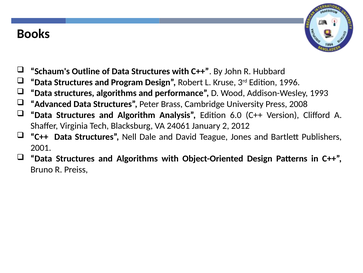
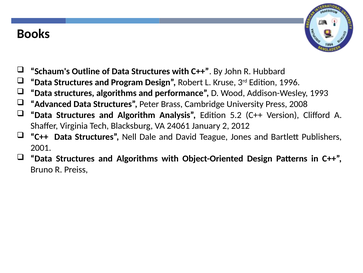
6.0: 6.0 -> 5.2
